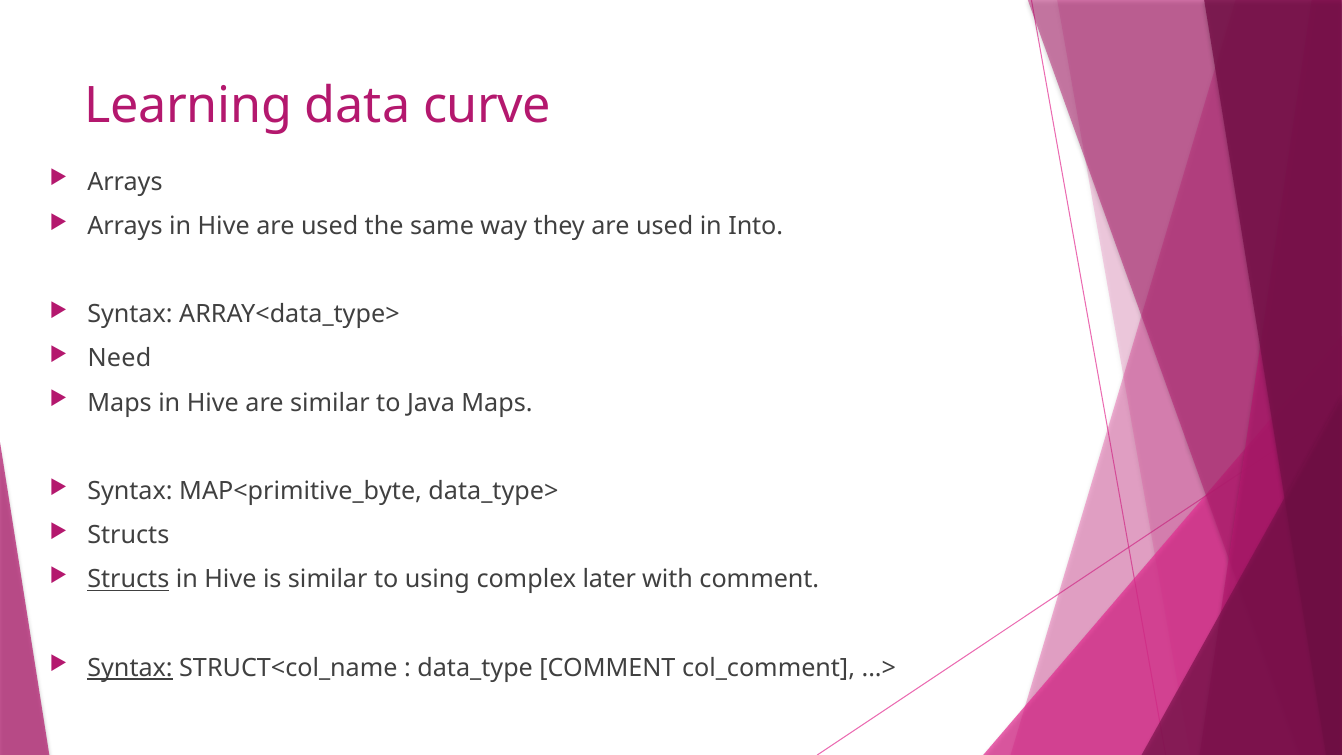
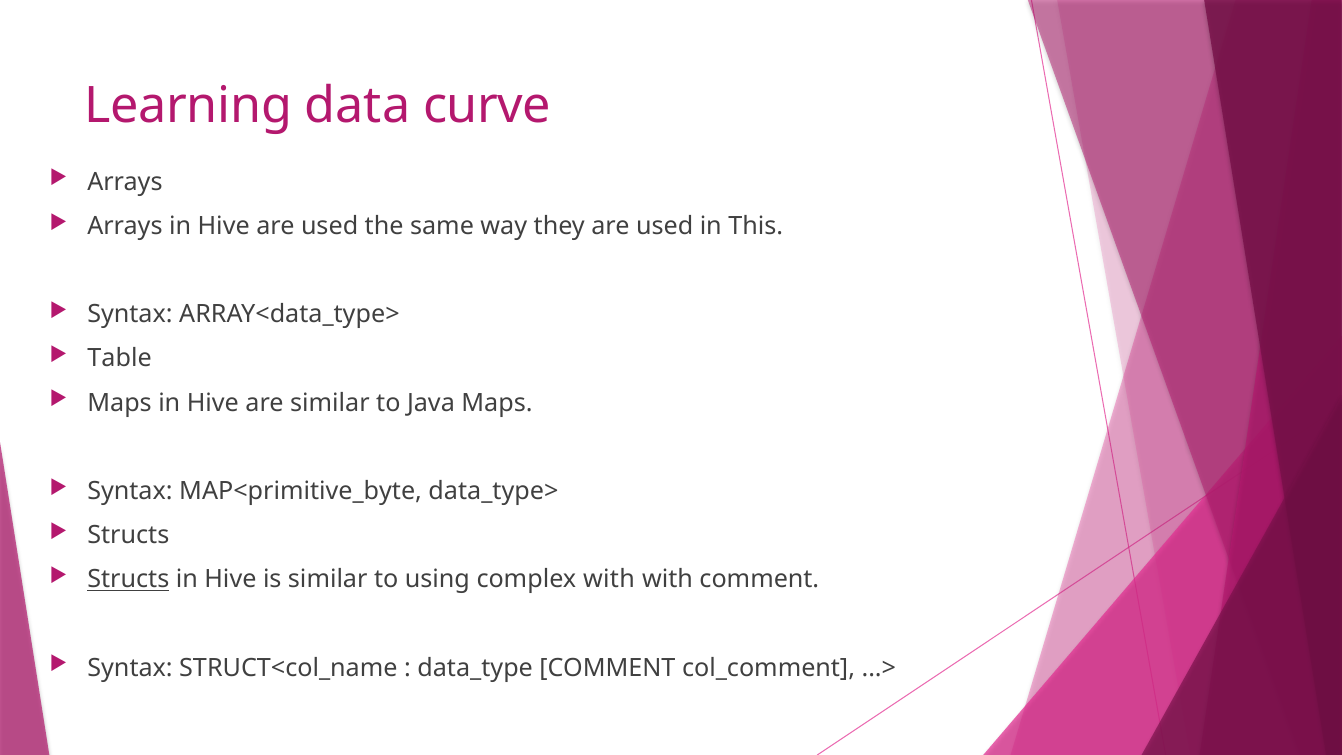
Into: Into -> This
Need: Need -> Table
complex later: later -> with
Syntax at (130, 668) underline: present -> none
